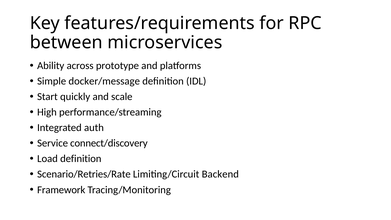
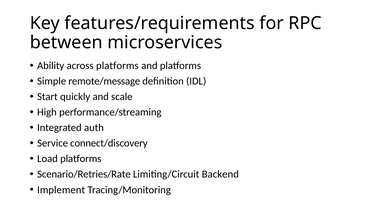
across prototype: prototype -> platforms
docker/message: docker/message -> remote/message
Load definition: definition -> platforms
Framework: Framework -> Implement
